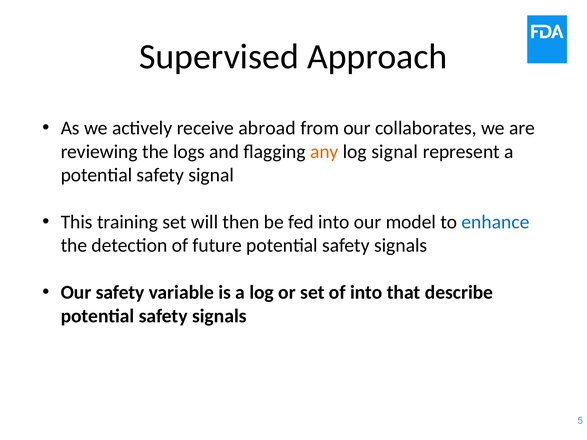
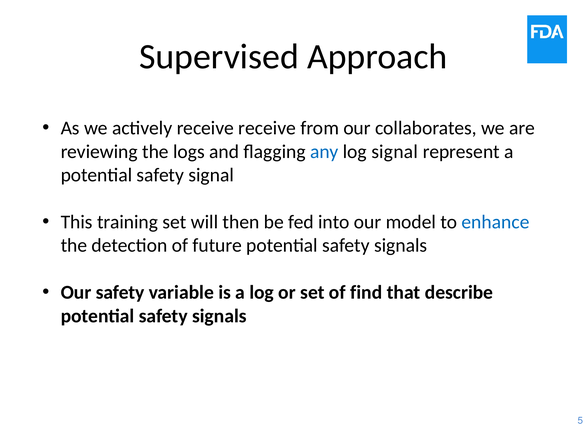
receive abroad: abroad -> receive
any colour: orange -> blue
of into: into -> find
